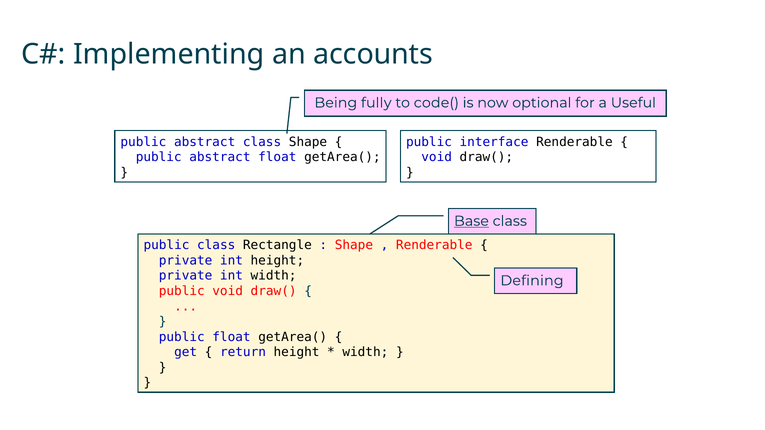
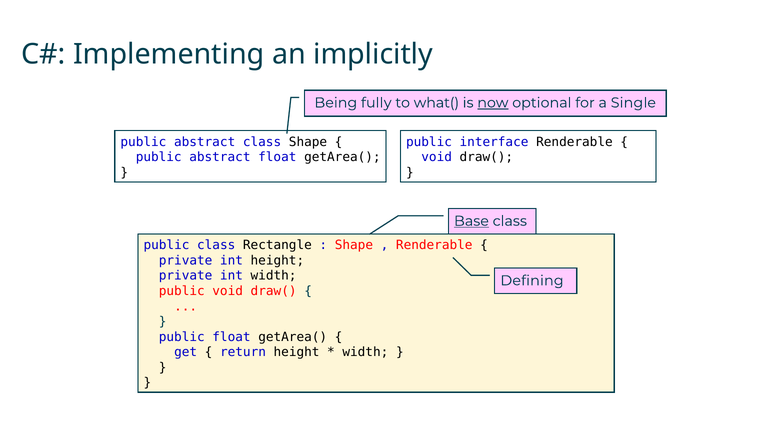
accounts: accounts -> implicitly
code(: code( -> what(
now underline: none -> present
Useful: Useful -> Single
